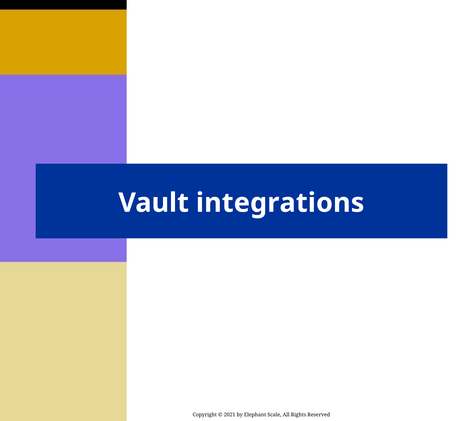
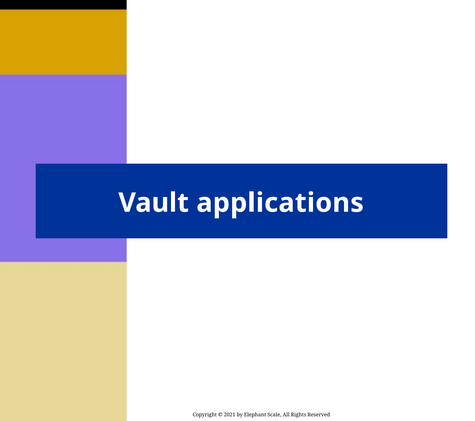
integrations: integrations -> applications
